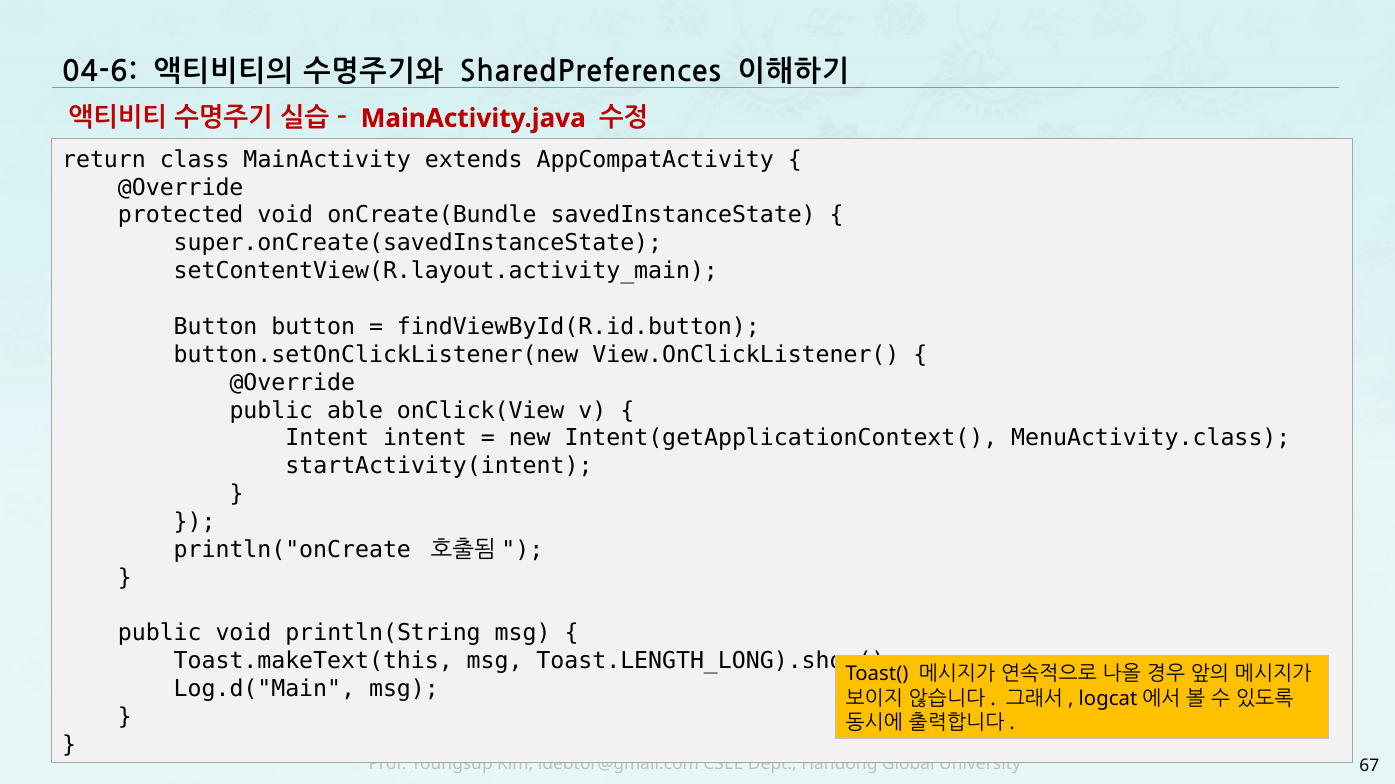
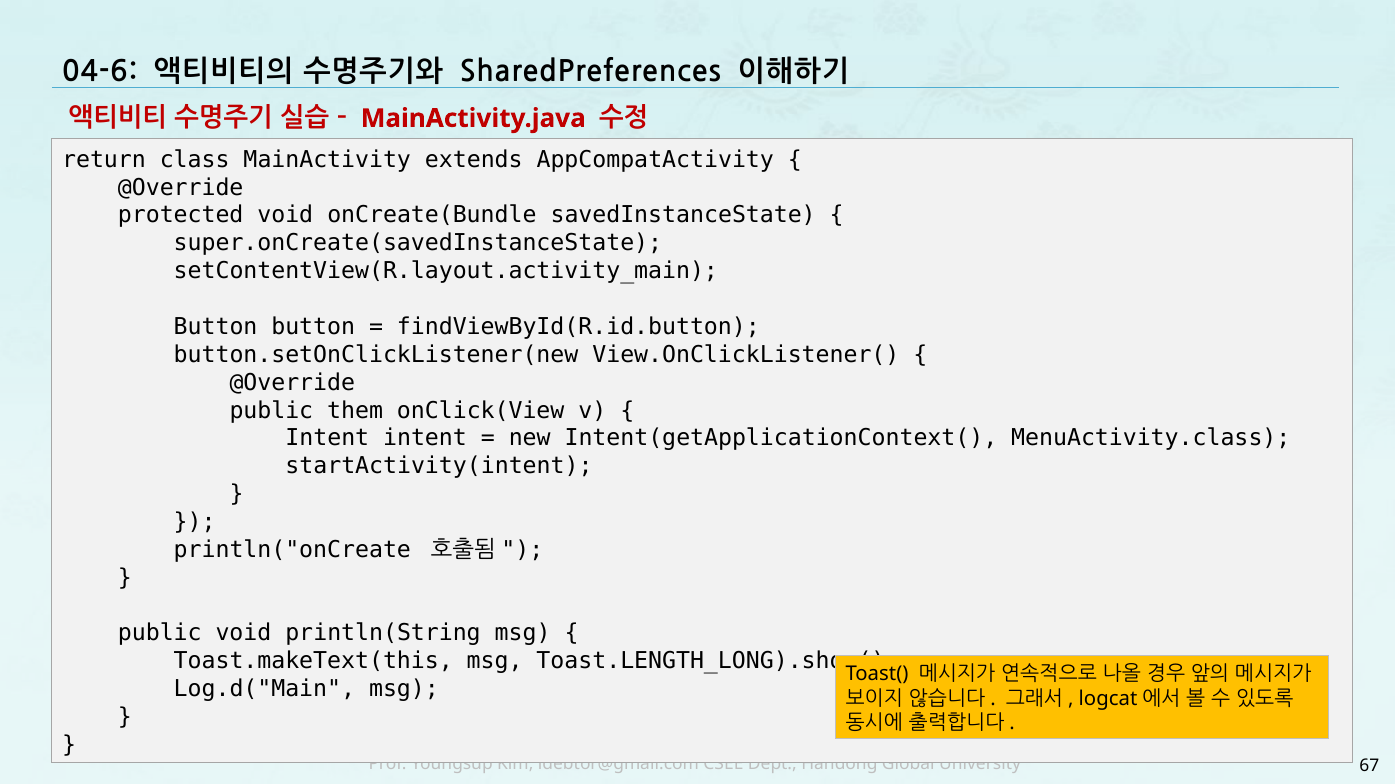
able: able -> them
